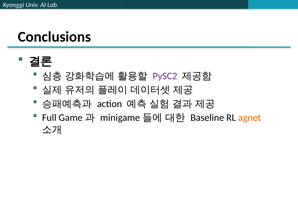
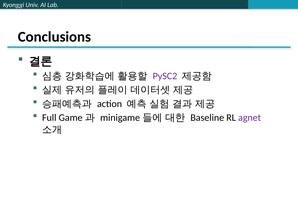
agnet colour: orange -> purple
